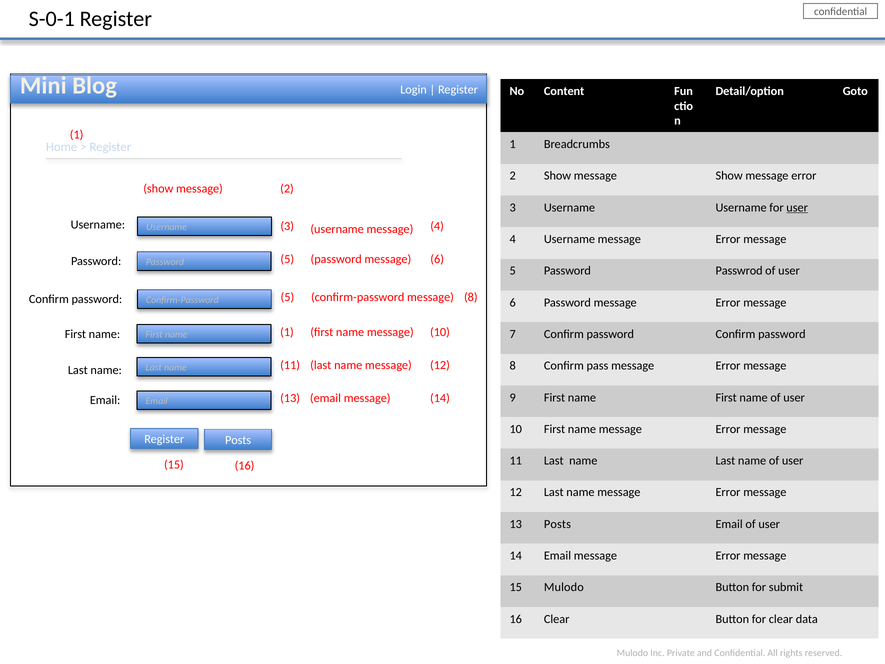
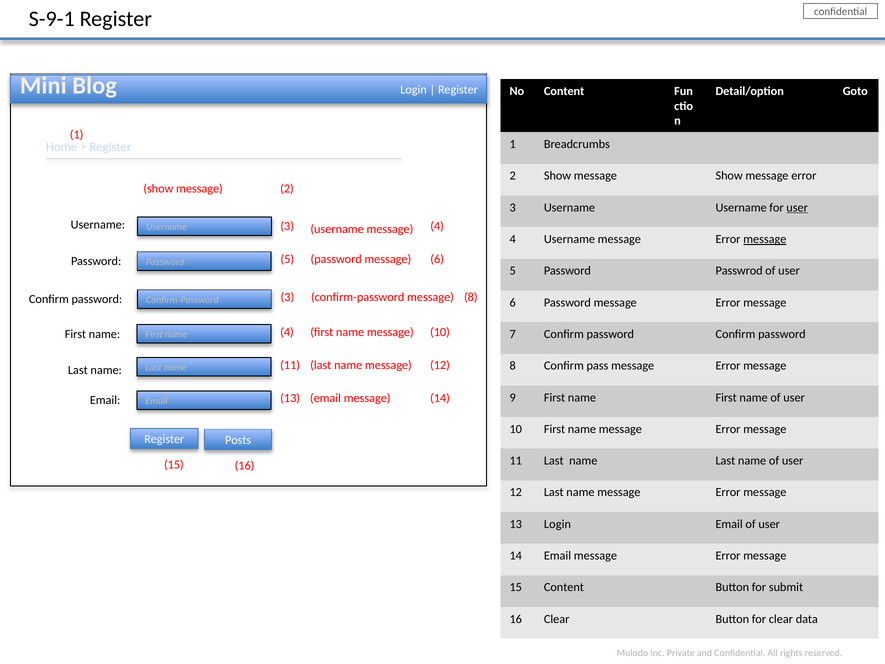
S-0-1: S-0-1 -> S-9-1
message at (765, 239) underline: none -> present
password 5: 5 -> 3
name 1: 1 -> 4
13 Posts: Posts -> Login
15 Mulodo: Mulodo -> Content
